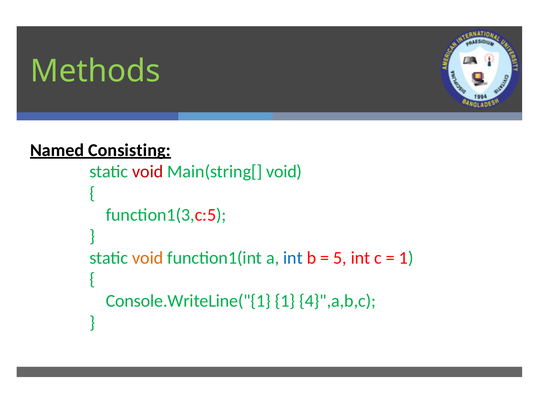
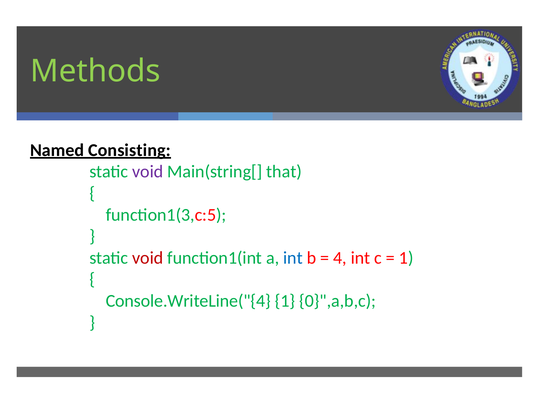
void at (148, 172) colour: red -> purple
Main(string[ void: void -> that
void at (148, 258) colour: orange -> red
5: 5 -> 4
Console.WriteLine("{1: Console.WriteLine("{1 -> Console.WriteLine("{4
4}",a,b,c: 4}",a,b,c -> 0}",a,b,c
